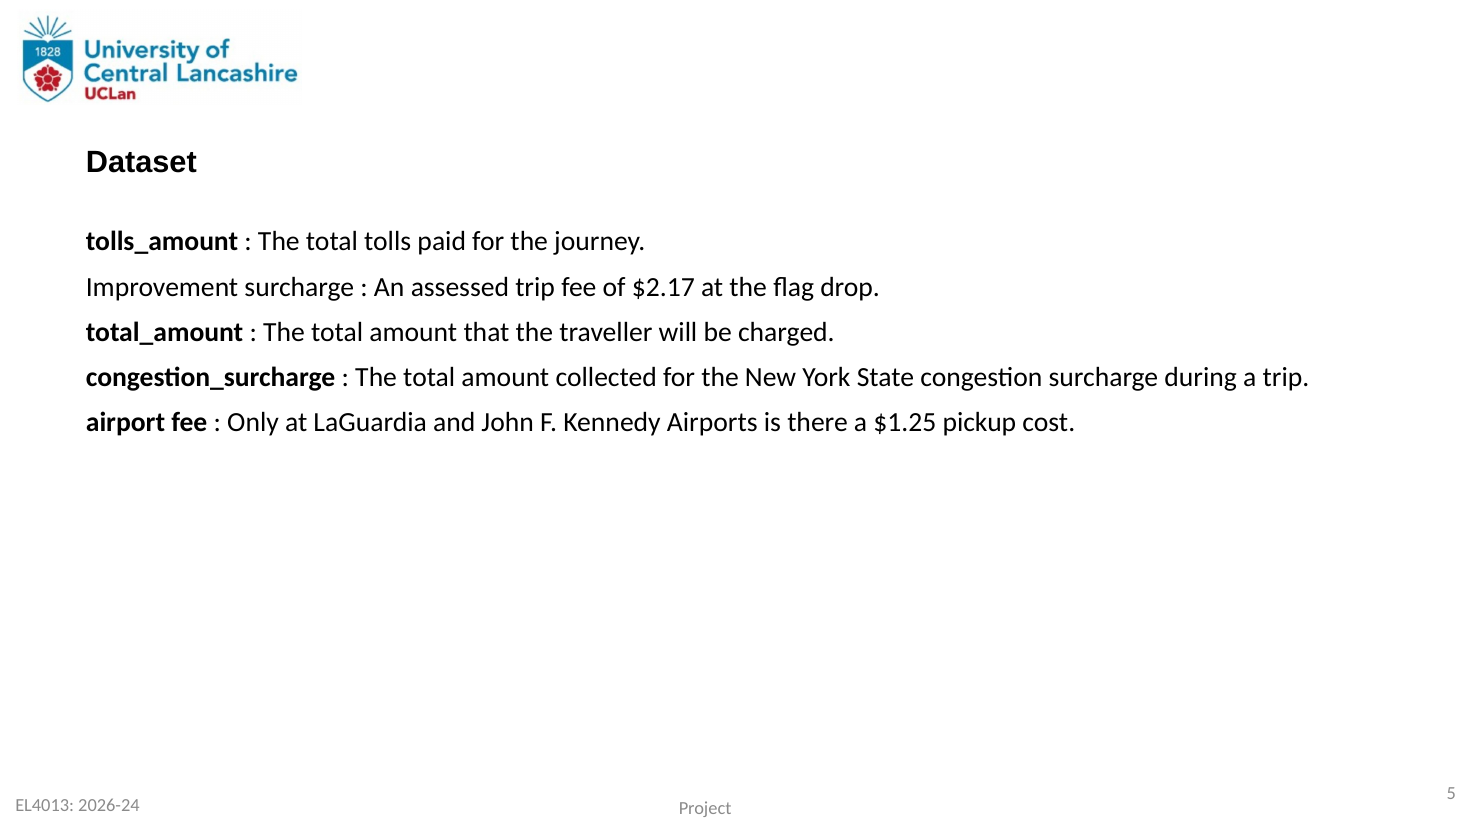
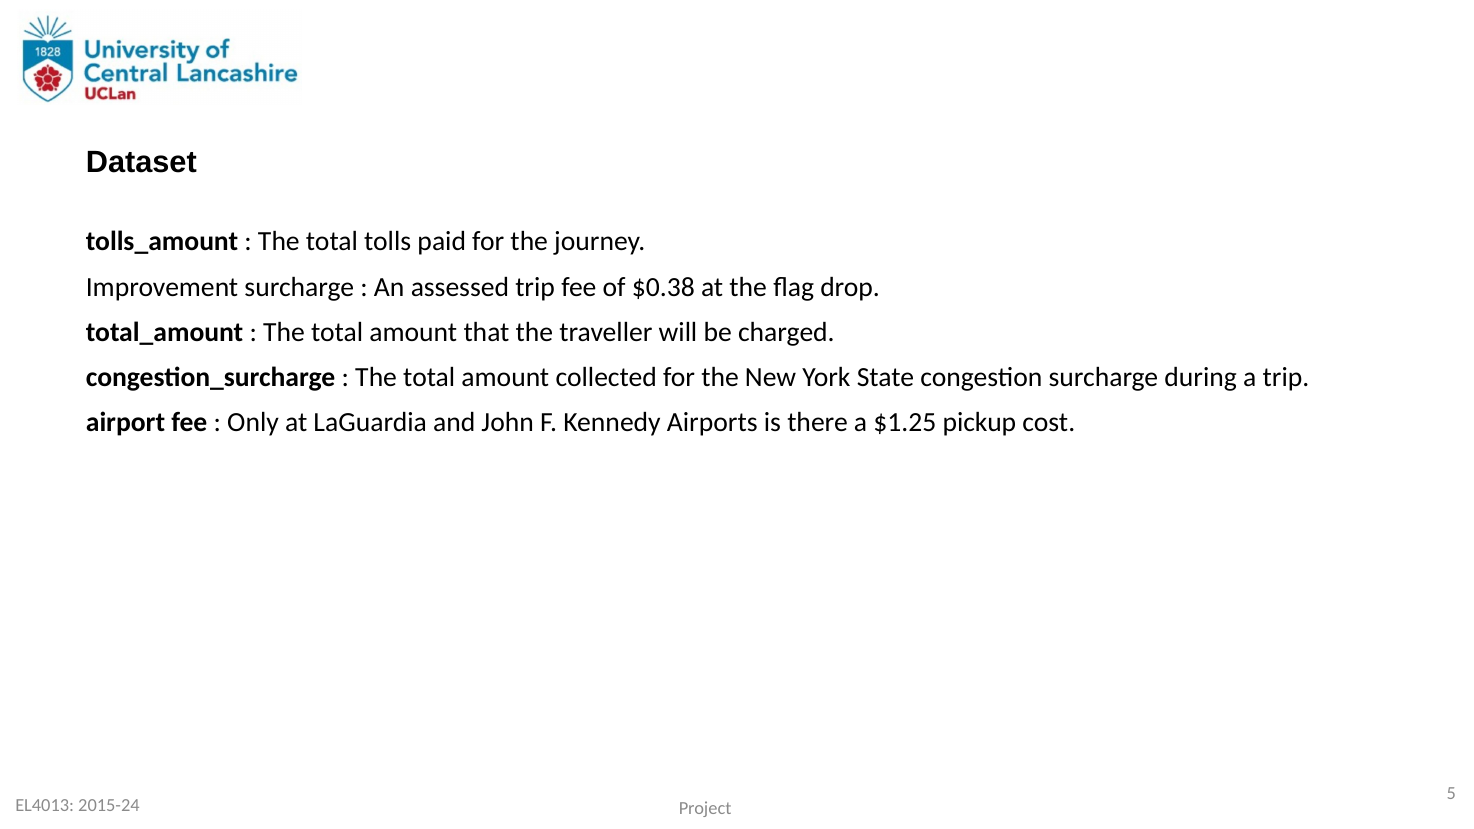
$2.17: $2.17 -> $0.38
2026-24: 2026-24 -> 2015-24
